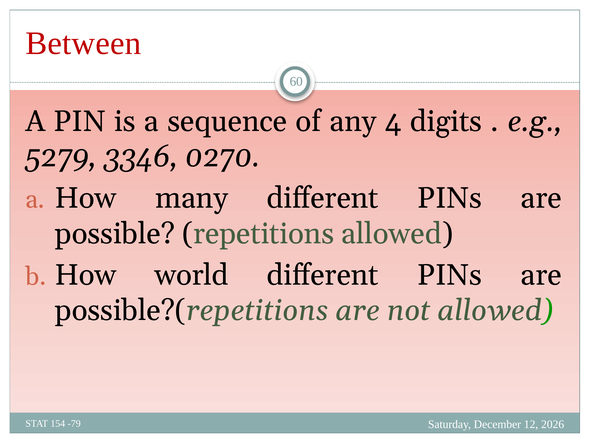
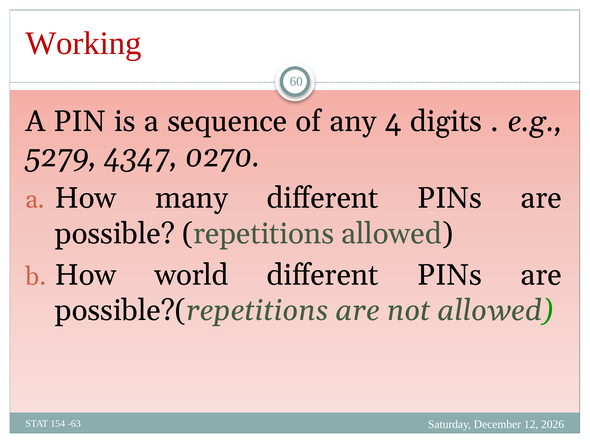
Between: Between -> Working
3346: 3346 -> 4347
-79: -79 -> -63
